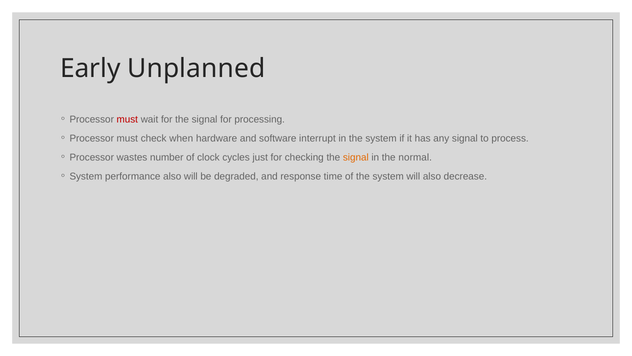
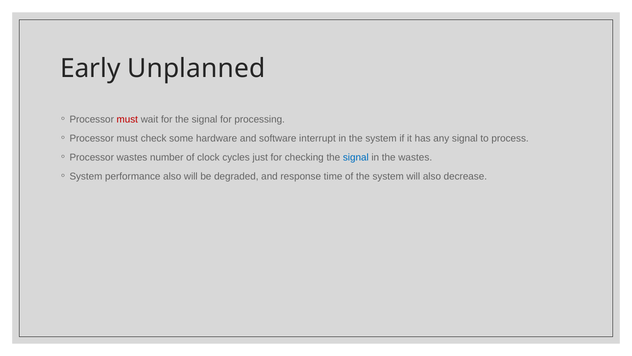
when: when -> some
signal at (356, 157) colour: orange -> blue
the normal: normal -> wastes
